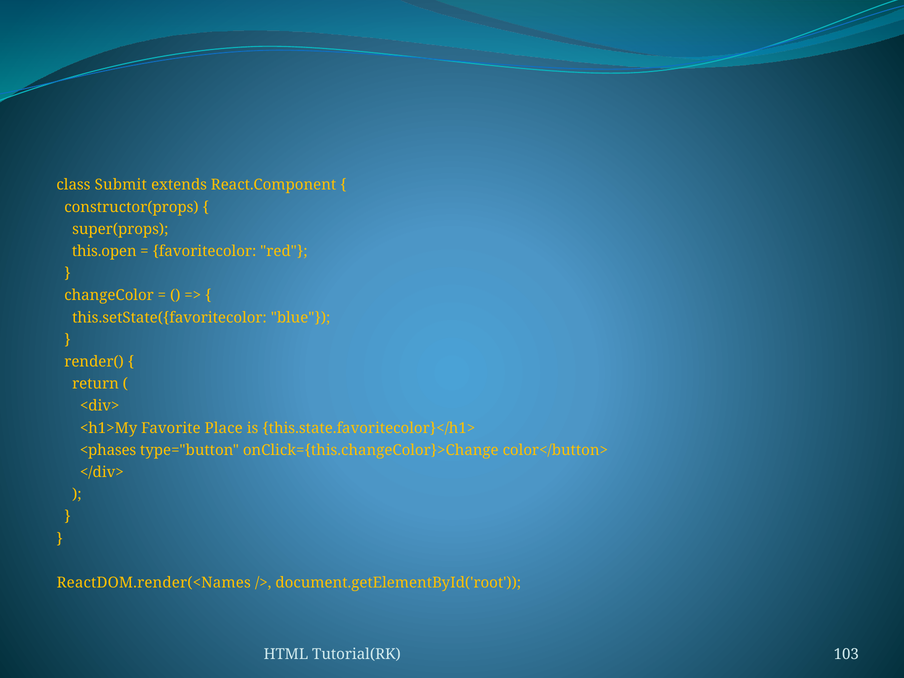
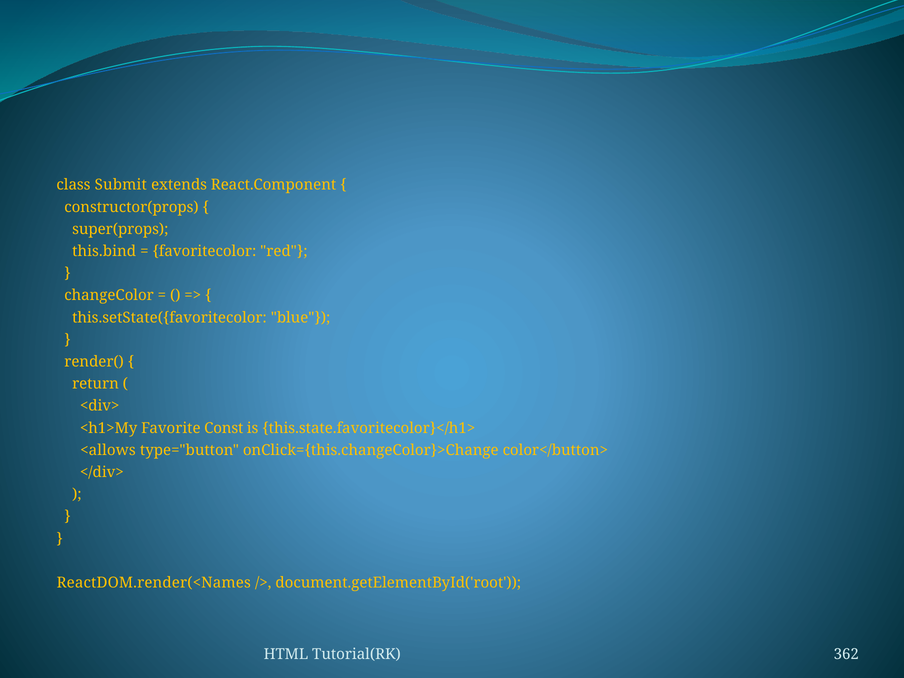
this.open: this.open -> this.bind
Place: Place -> Const
<phases: <phases -> <allows
103: 103 -> 362
